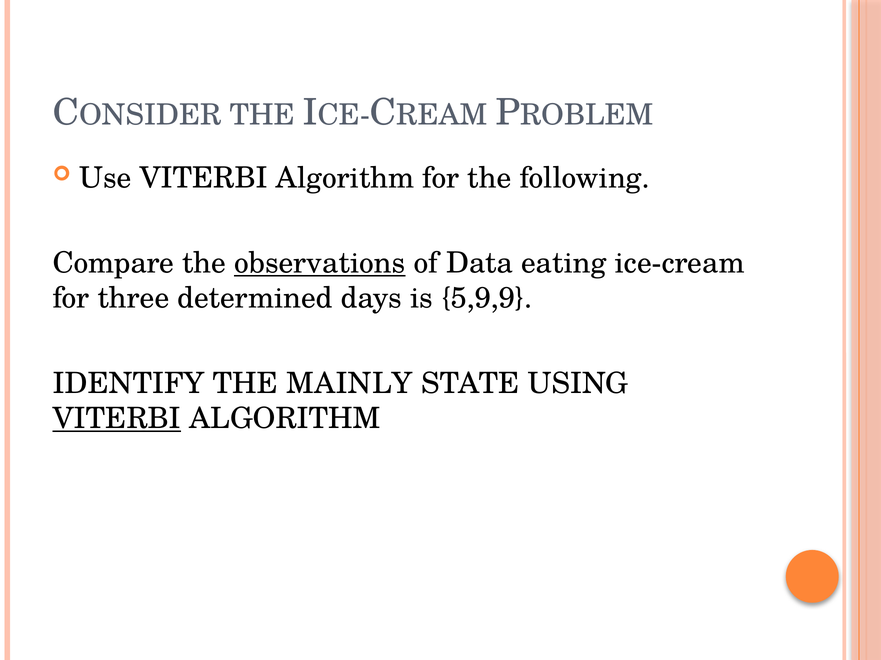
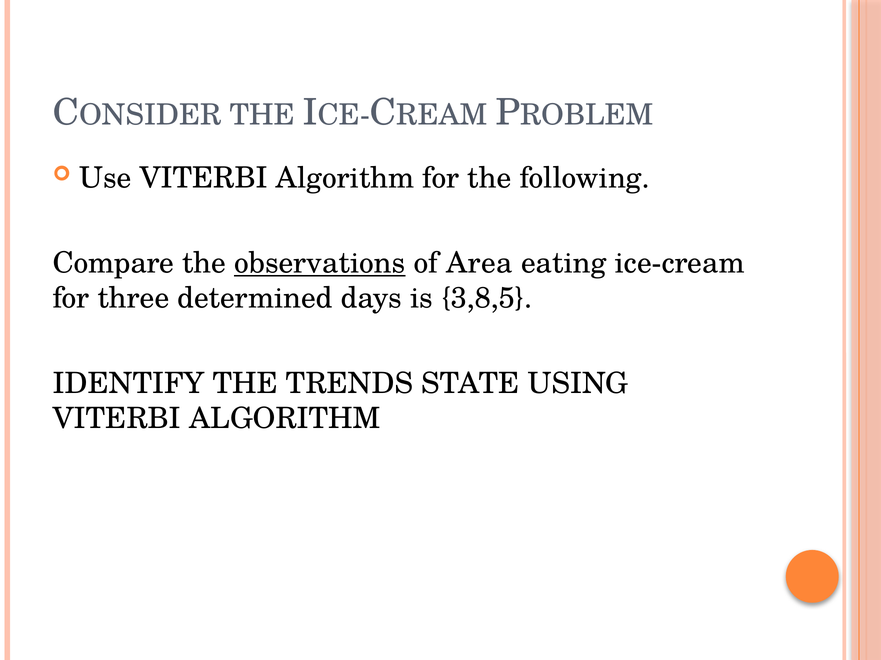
Data: Data -> Area
5,9,9: 5,9,9 -> 3,8,5
MAINLY: MAINLY -> TRENDS
VITERBI at (117, 419) underline: present -> none
